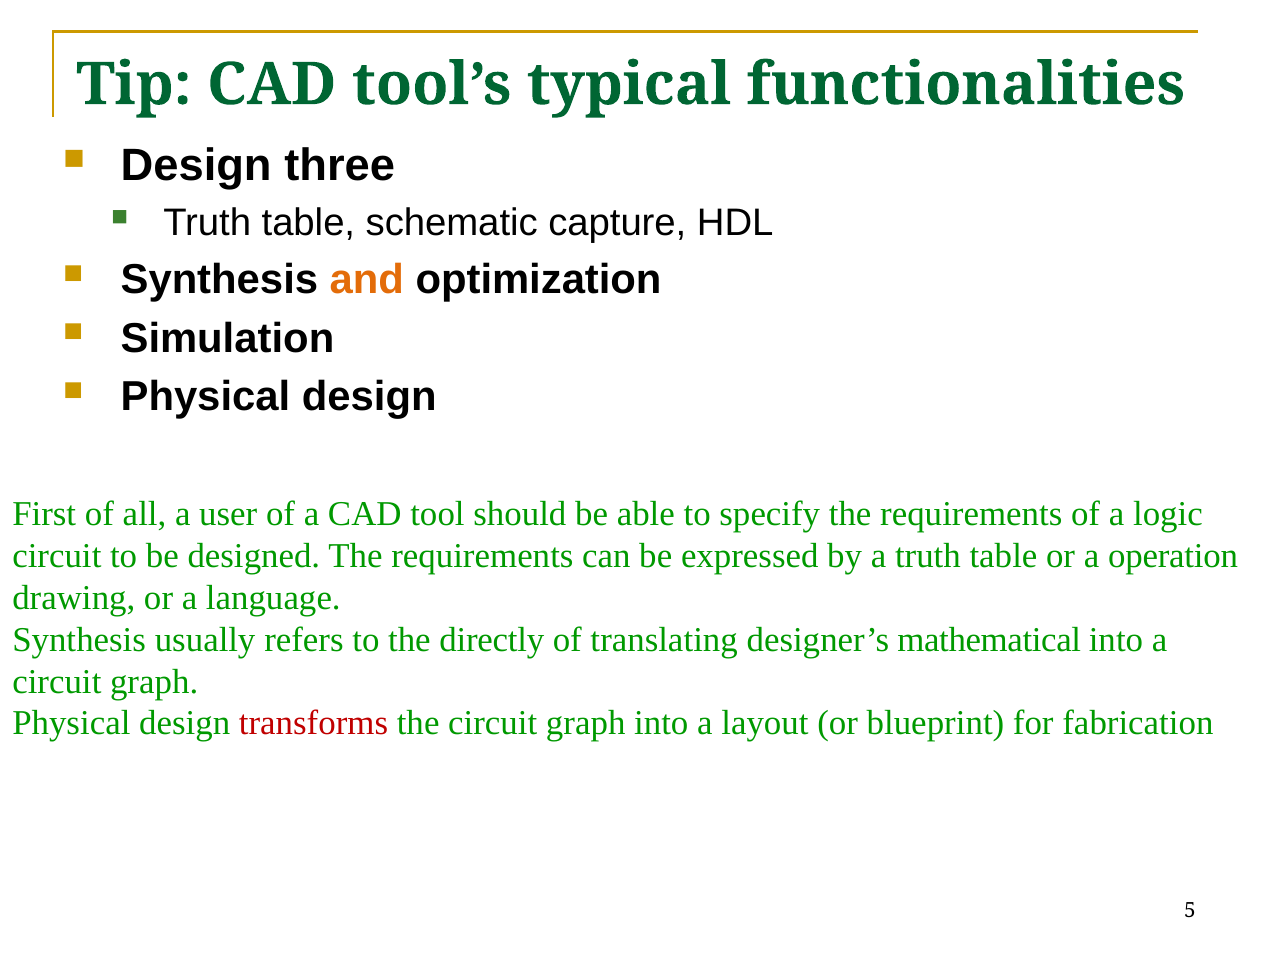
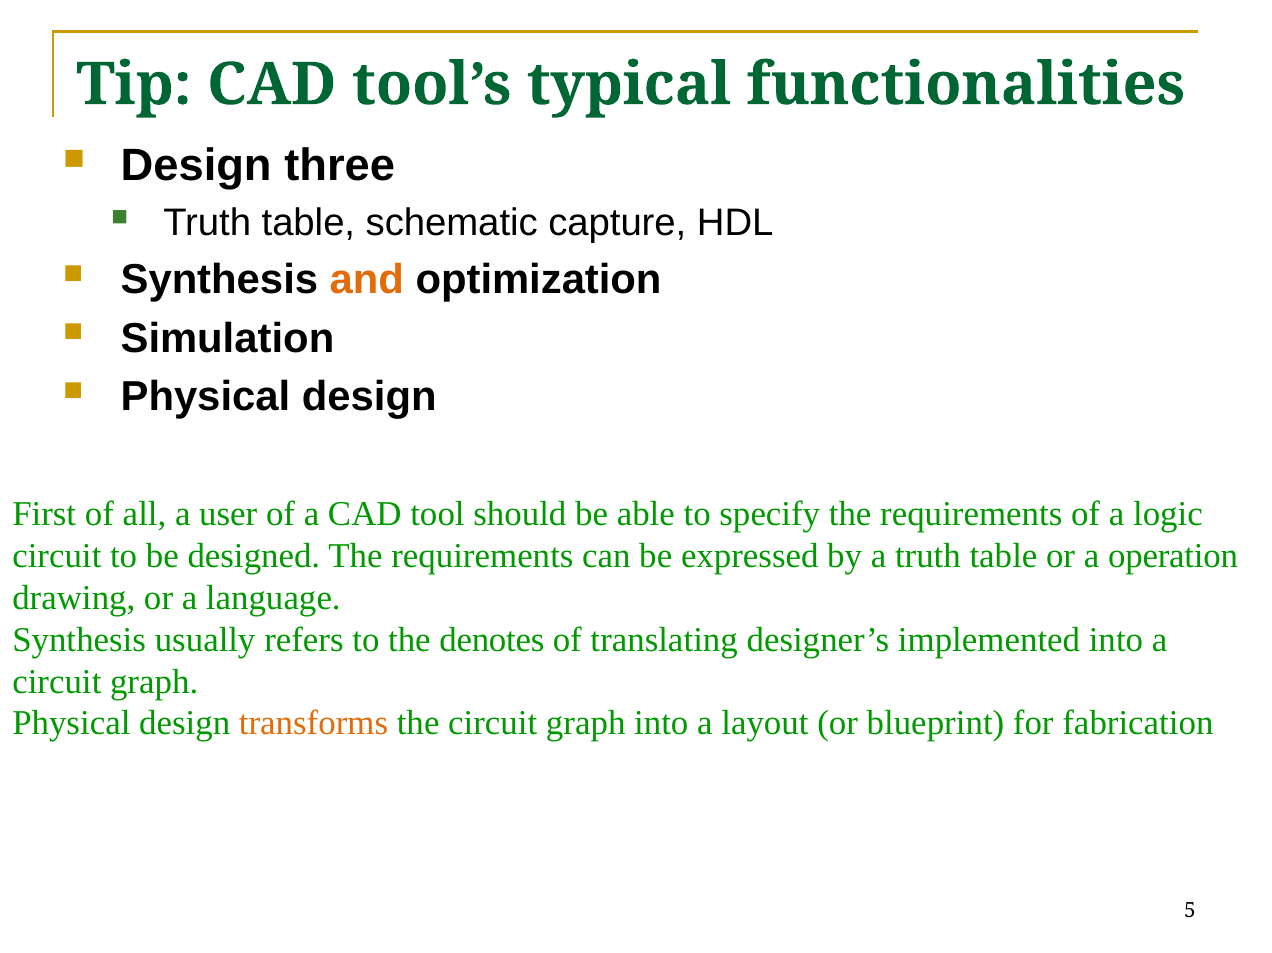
directly: directly -> denotes
mathematical: mathematical -> implemented
transforms colour: red -> orange
